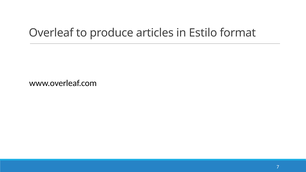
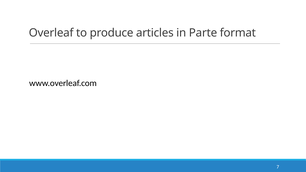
Estilo: Estilo -> Parte
